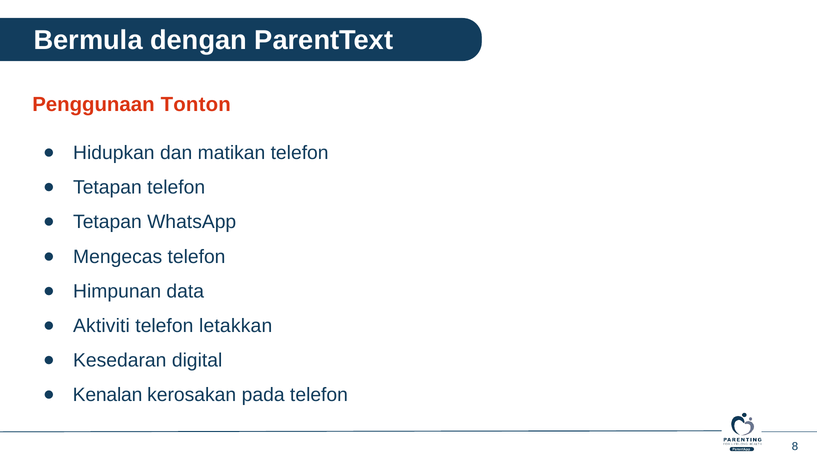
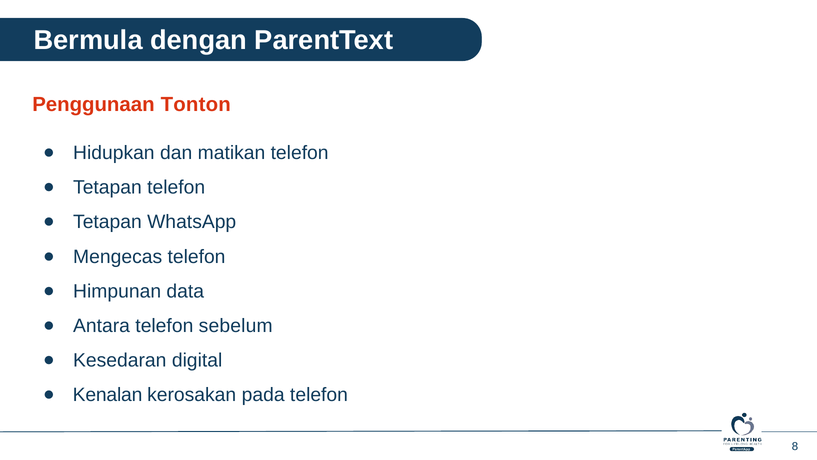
Aktiviti: Aktiviti -> Antara
letakkan: letakkan -> sebelum
